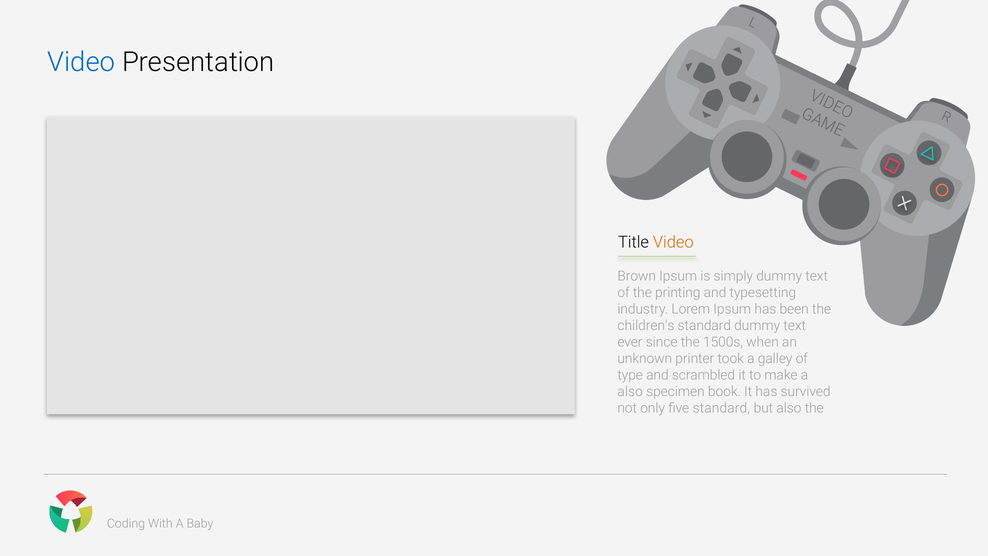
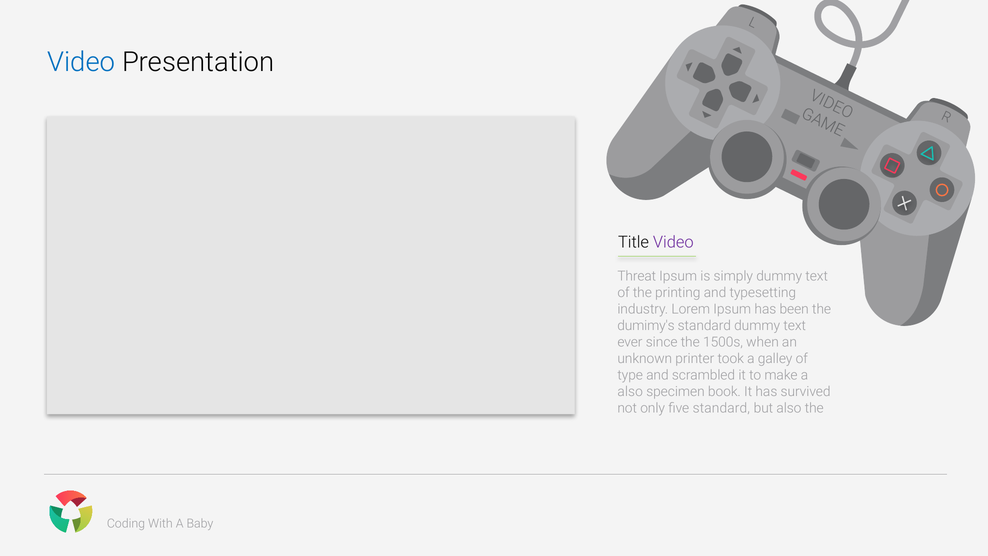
Video at (673, 242) colour: orange -> purple
Brown: Brown -> Threat
children's: children's -> dumimy's
